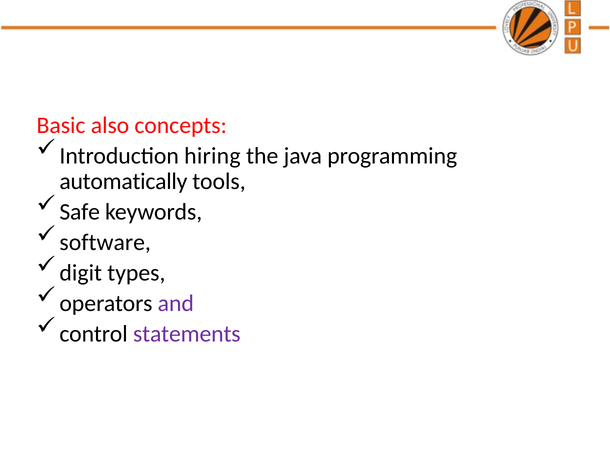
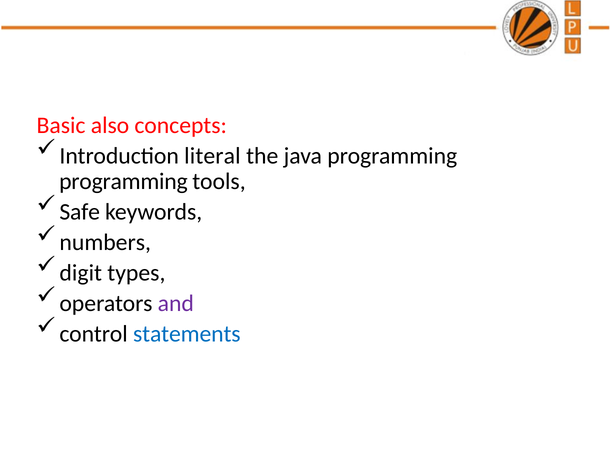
hiring: hiring -> literal
automatically at (123, 182): automatically -> programming
software: software -> numbers
statements colour: purple -> blue
